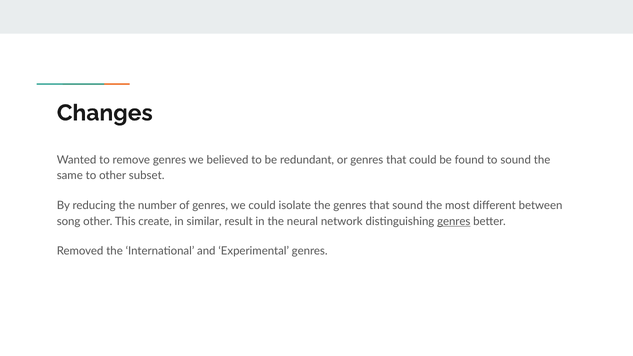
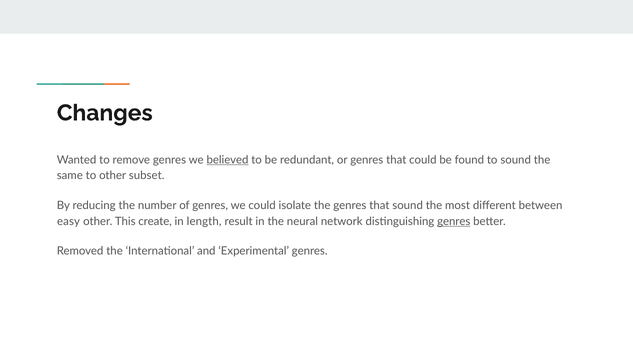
believed underline: none -> present
song: song -> easy
similar: similar -> length
